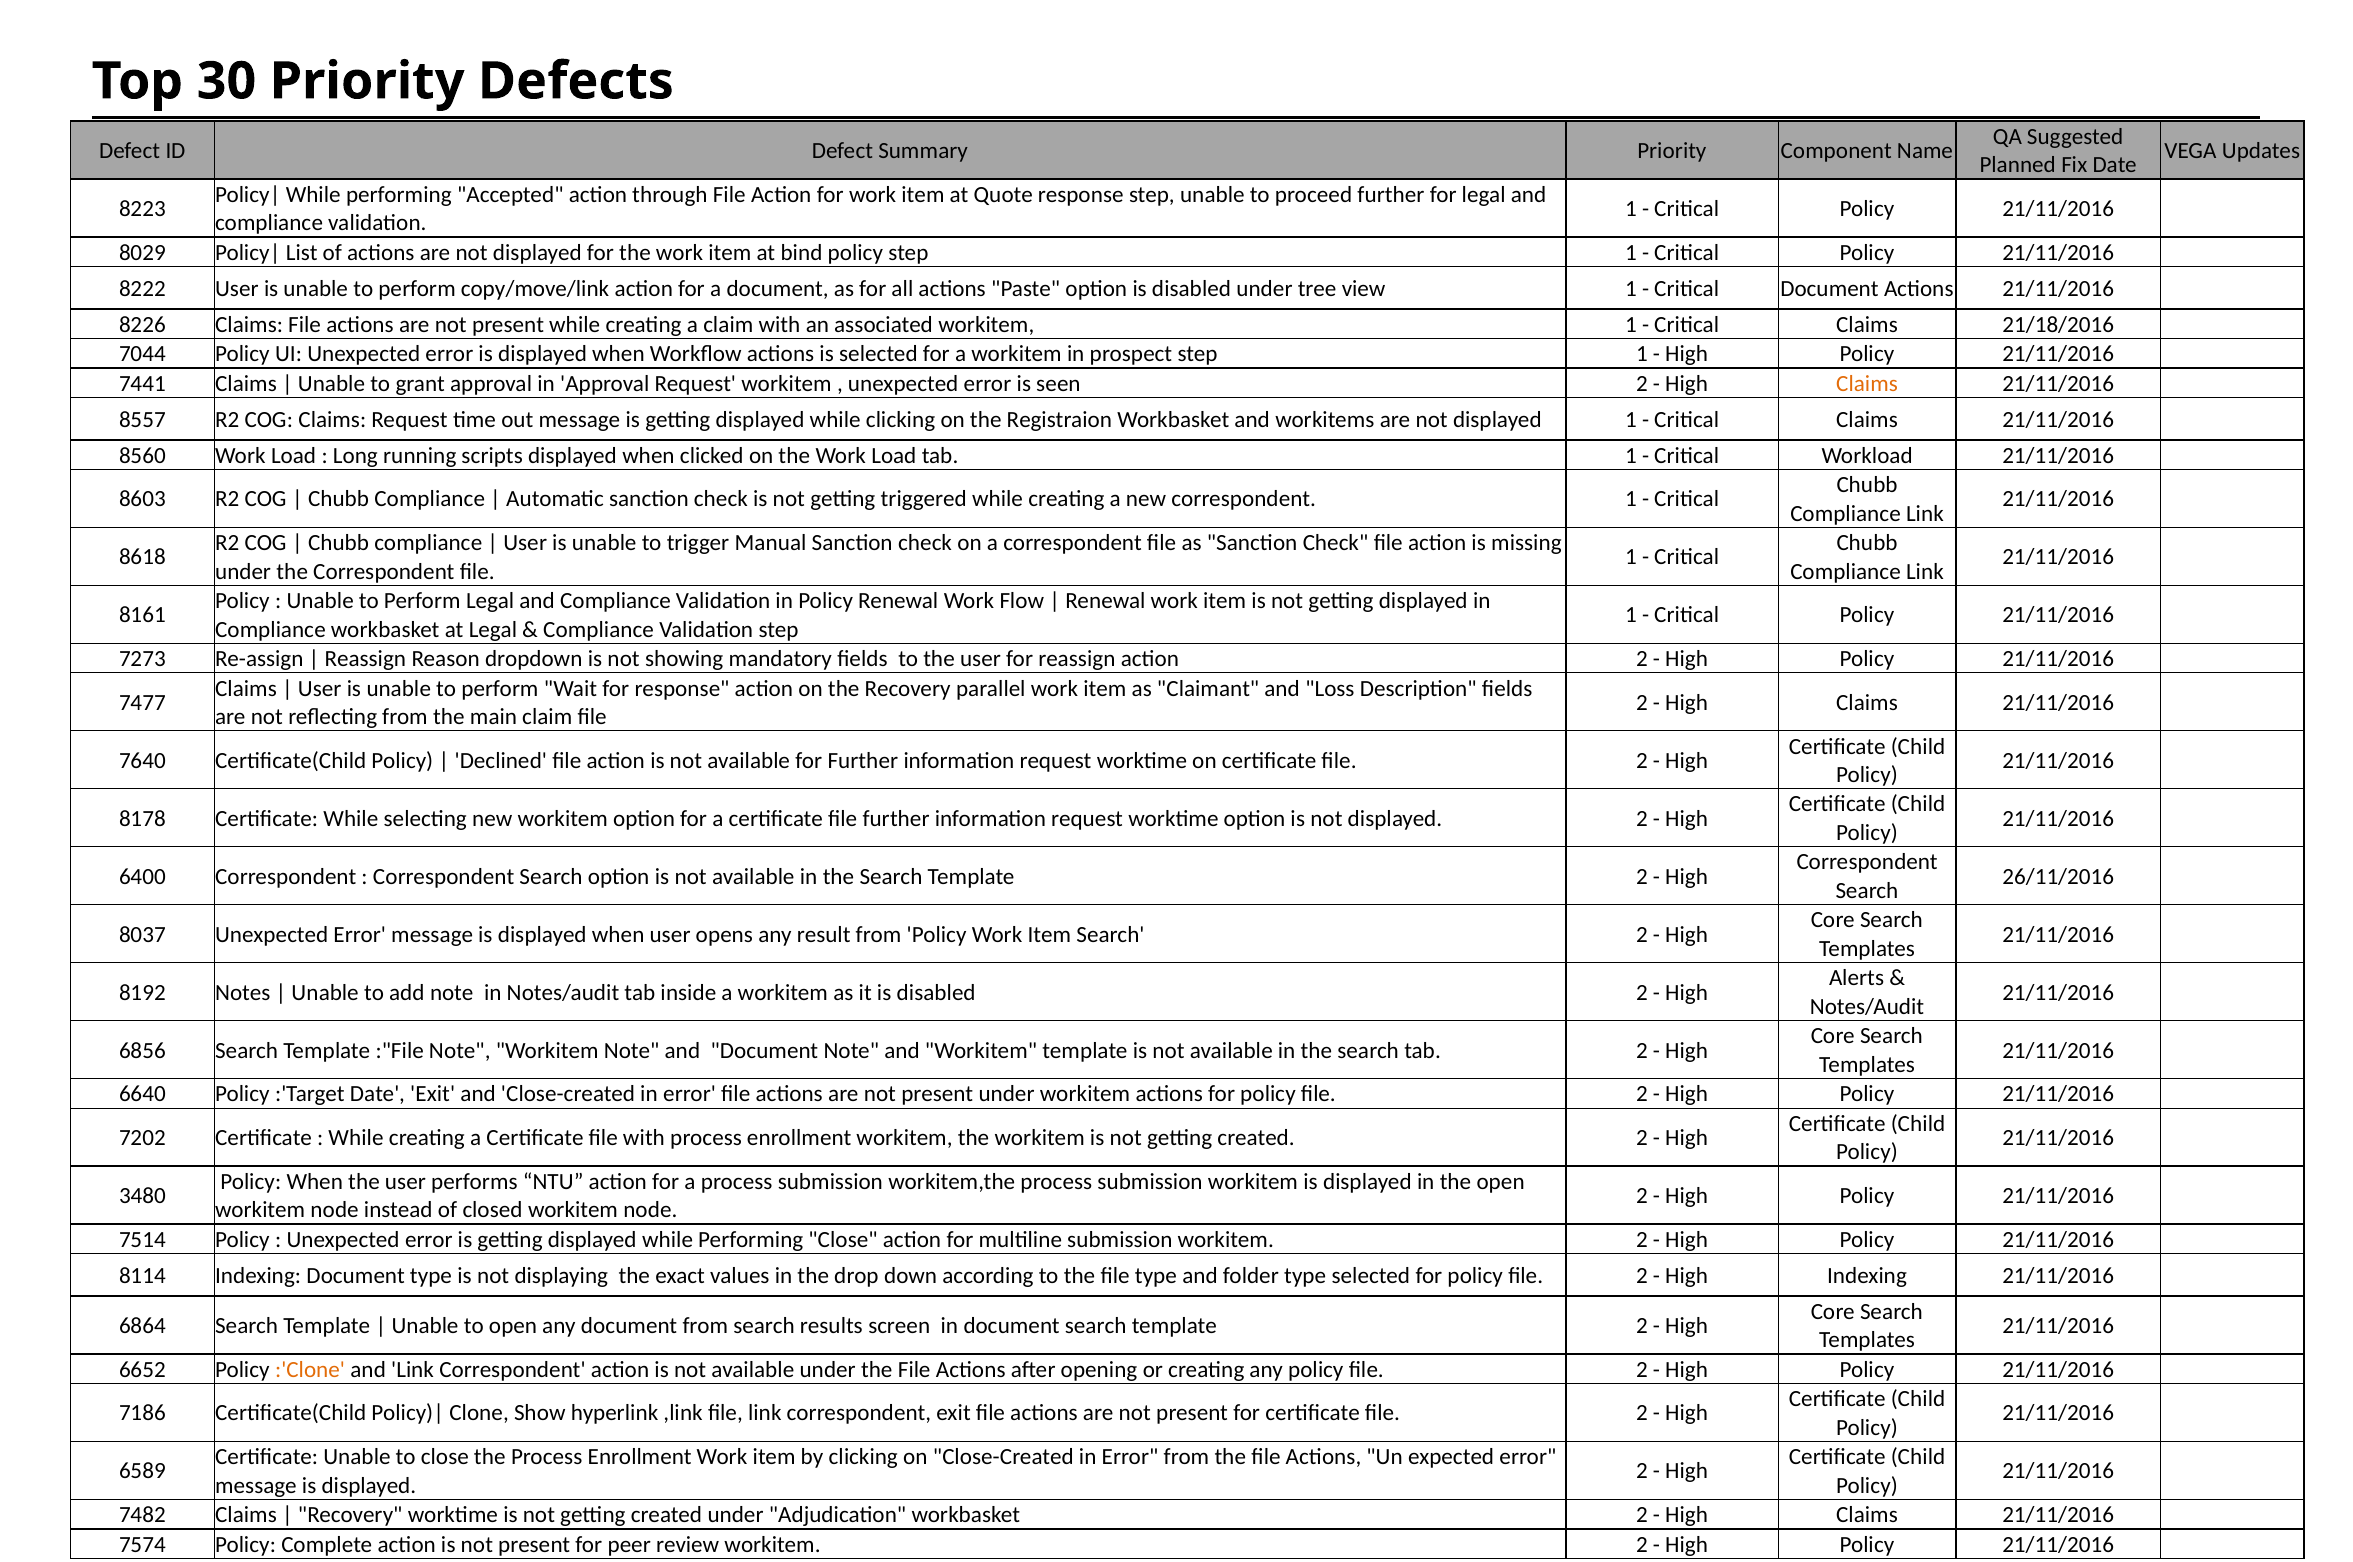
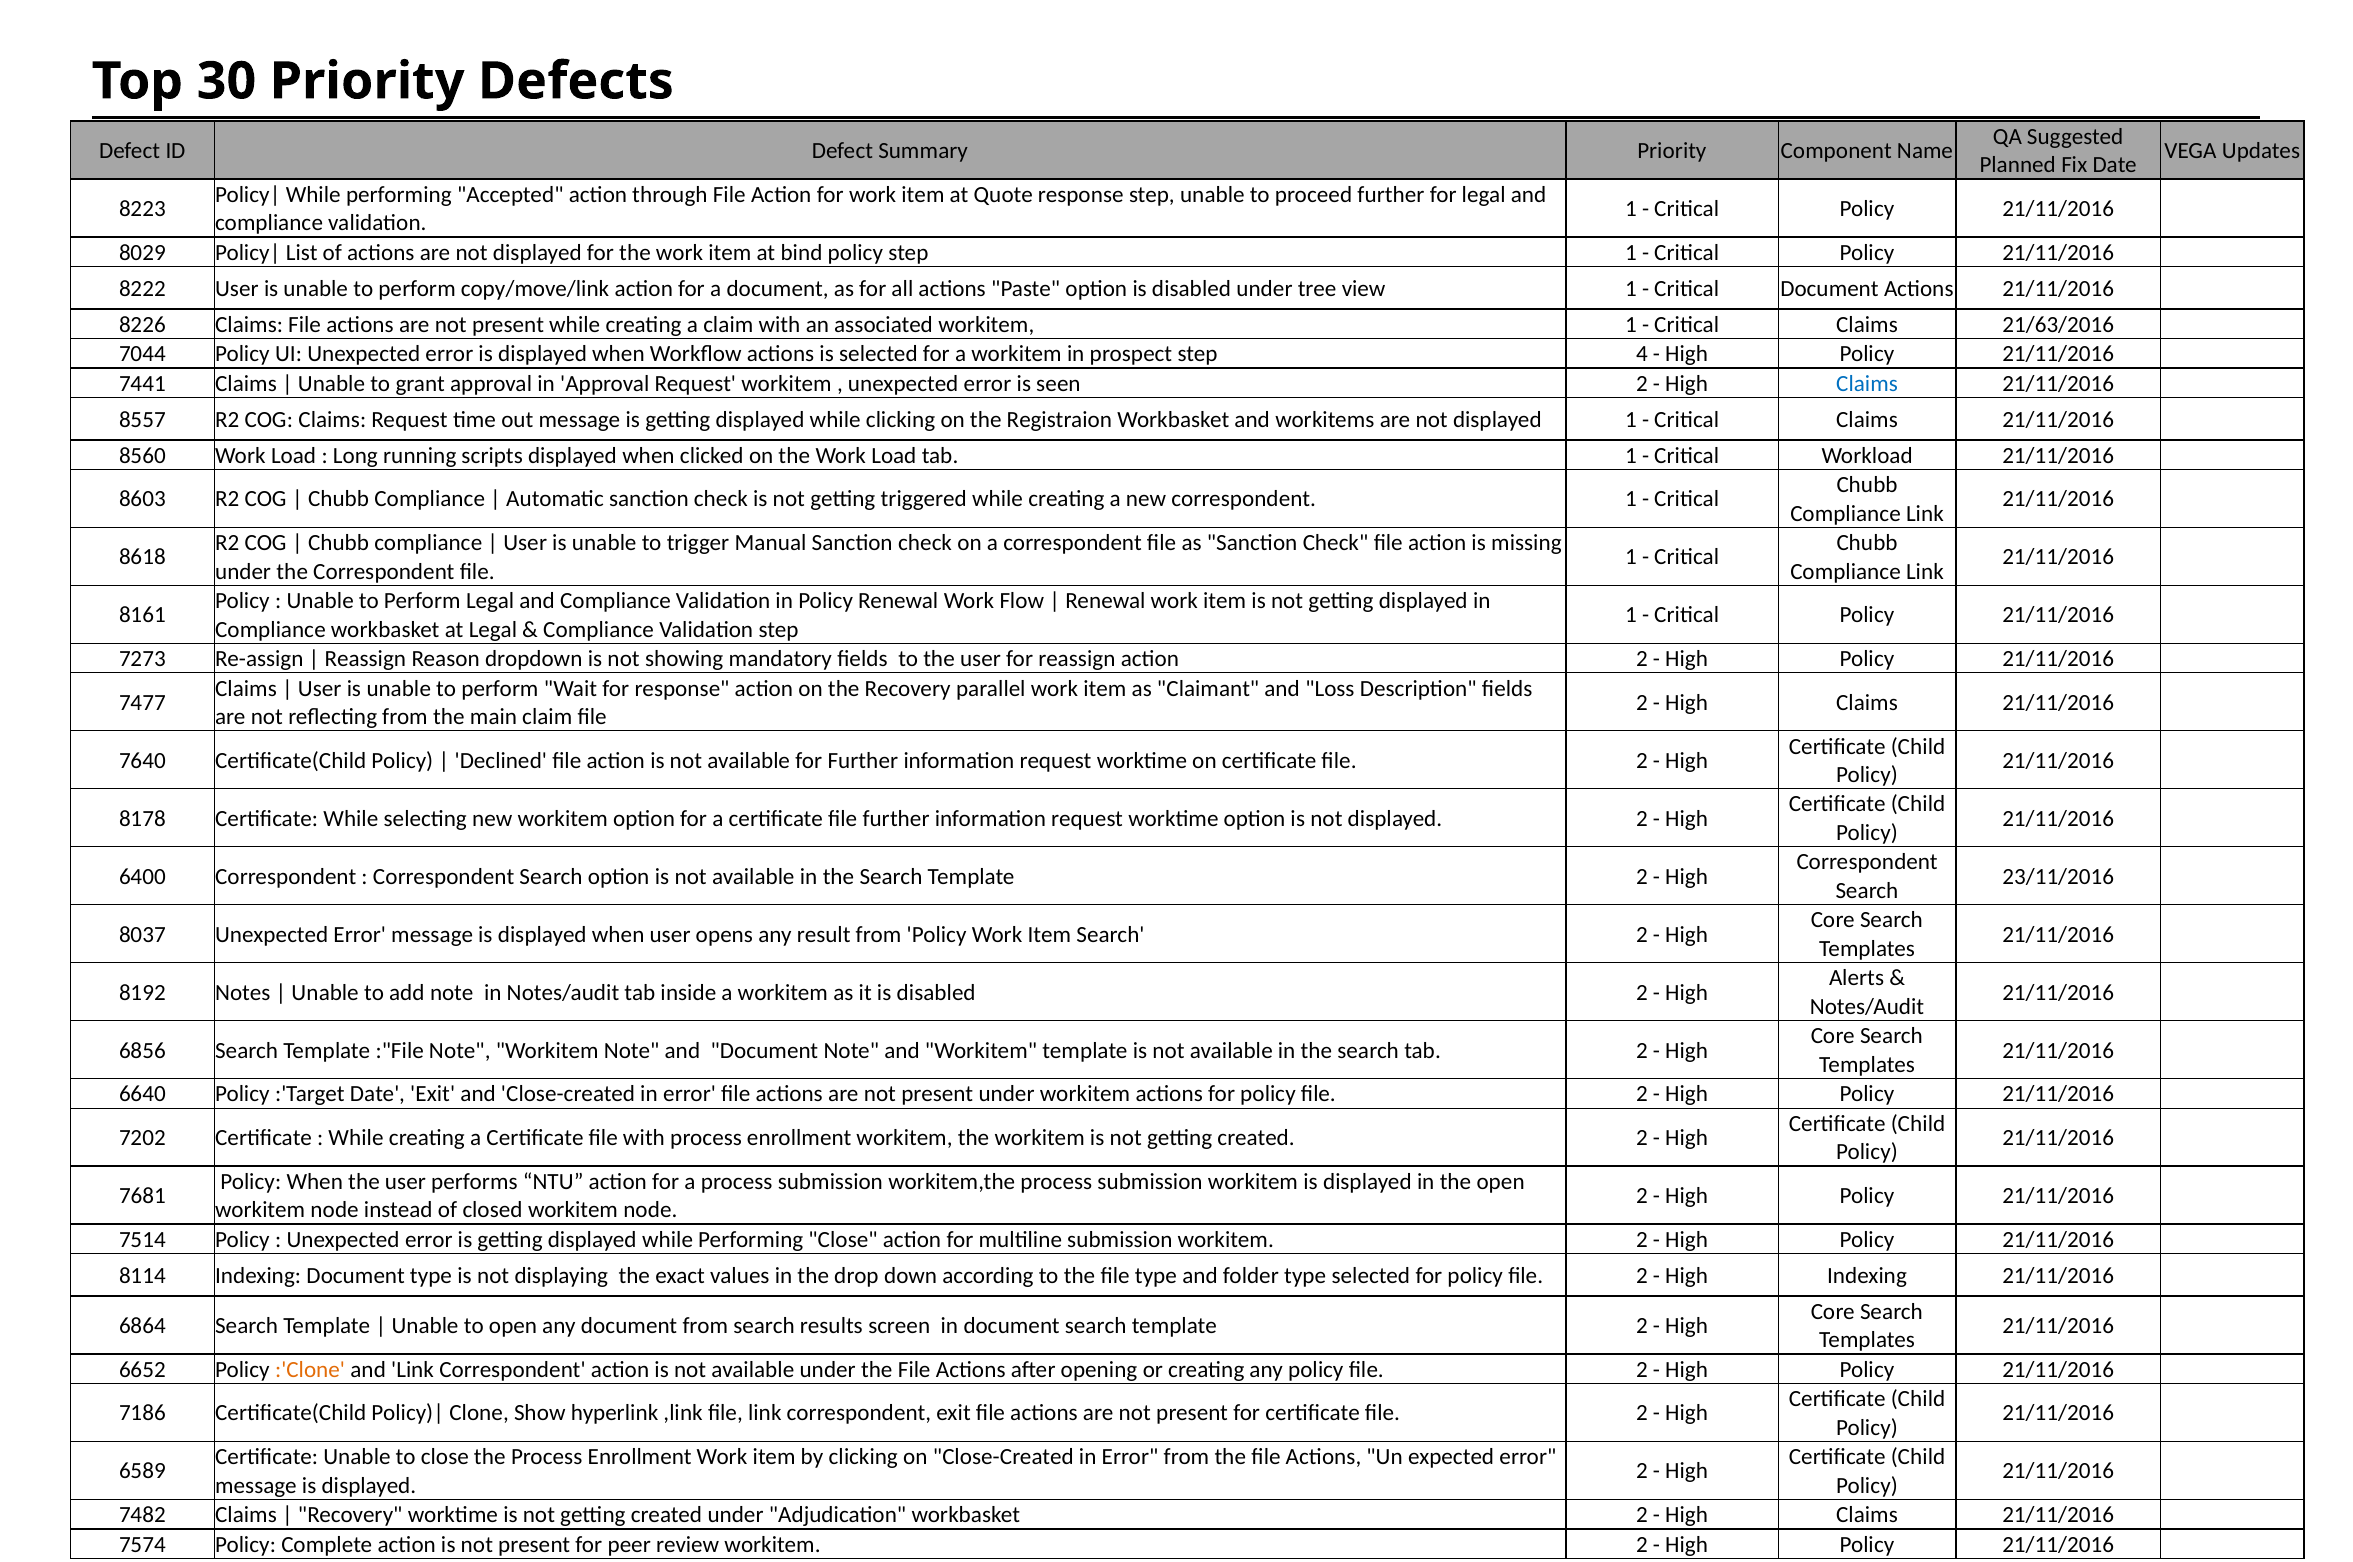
21/18/2016: 21/18/2016 -> 21/63/2016
prospect step 1: 1 -> 4
Claims at (1867, 383) colour: orange -> blue
26/11/2016: 26/11/2016 -> 23/11/2016
3480: 3480 -> 7681
